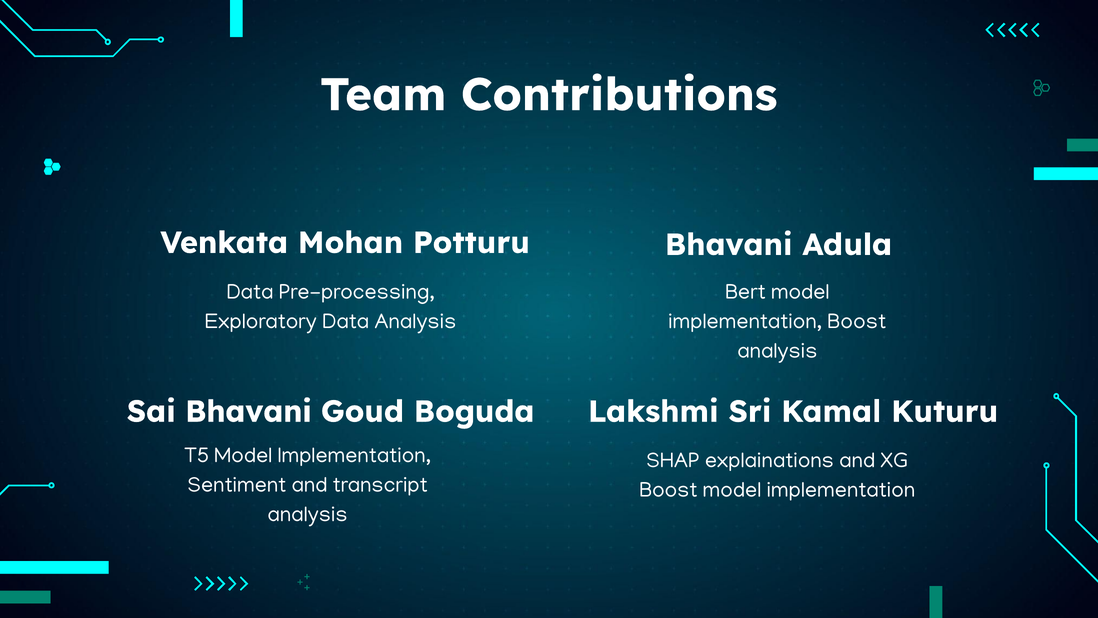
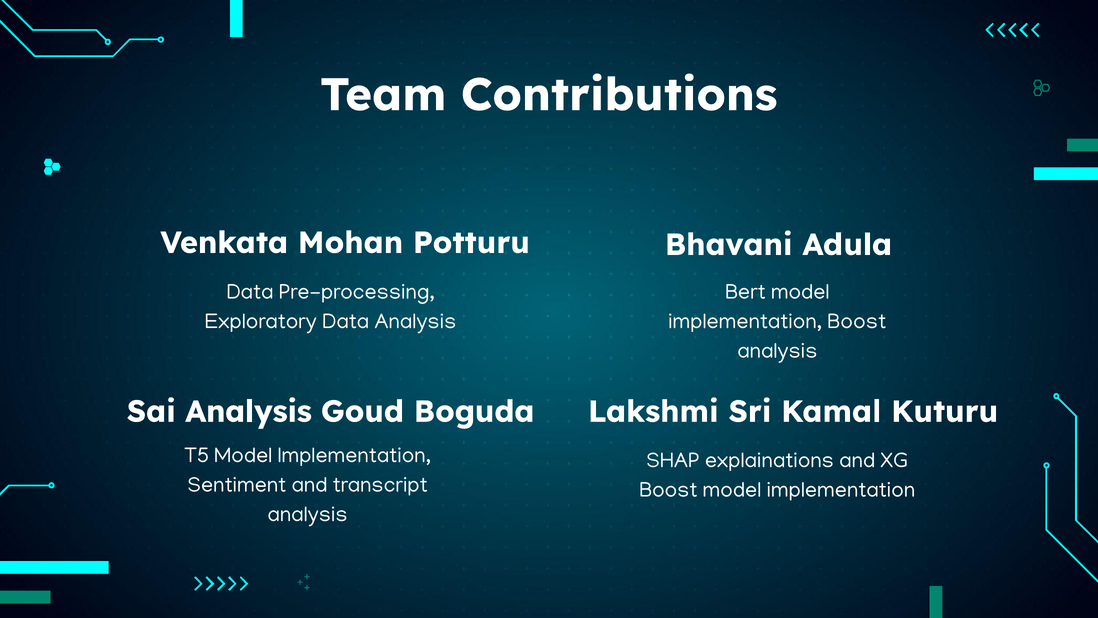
Sai Bhavani: Bhavani -> Analysis
